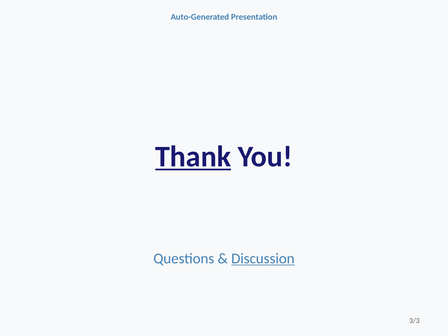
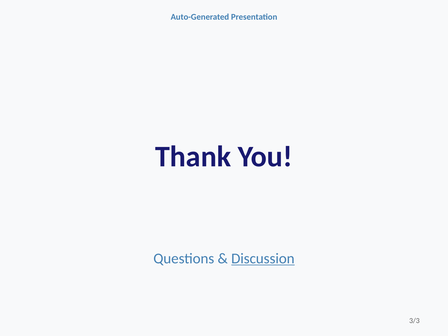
Thank underline: present -> none
